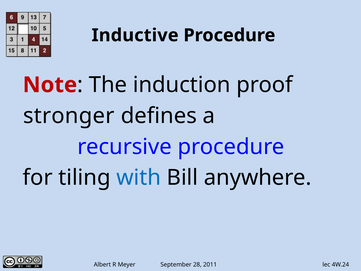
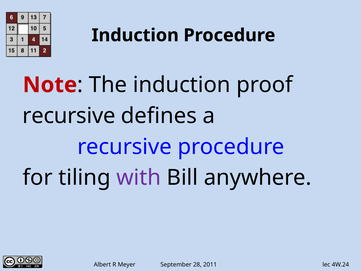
Inductive at (135, 35): Inductive -> Induction
stronger at (69, 116): stronger -> recursive
with colour: blue -> purple
